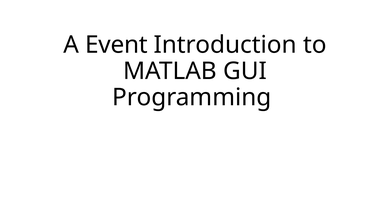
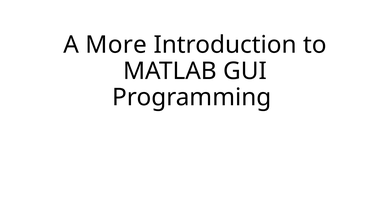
Event: Event -> More
